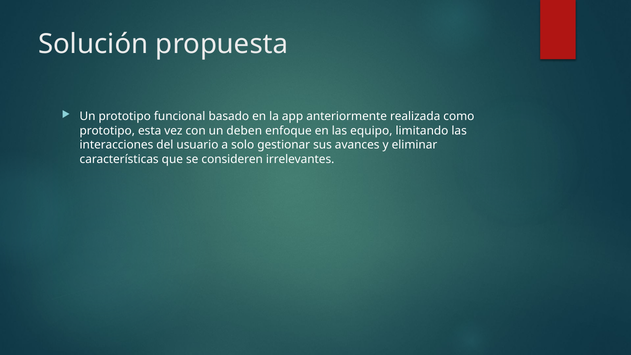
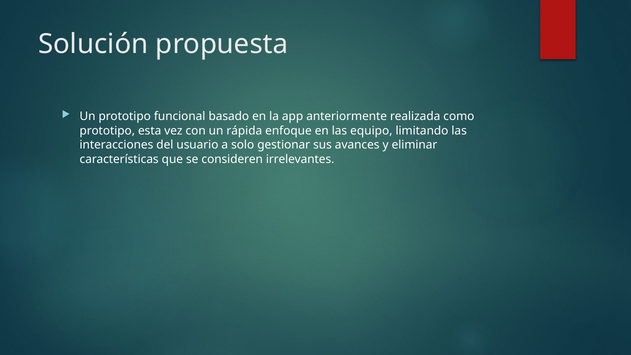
deben: deben -> rápida
